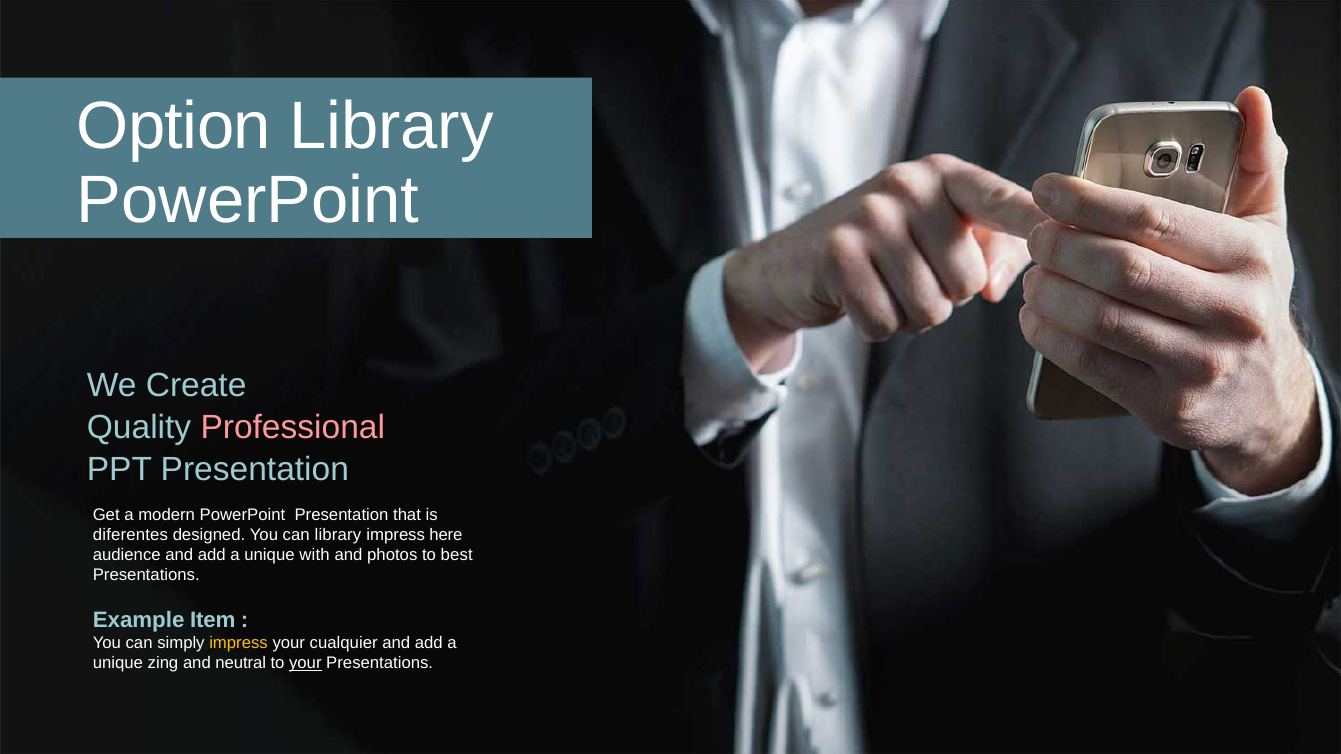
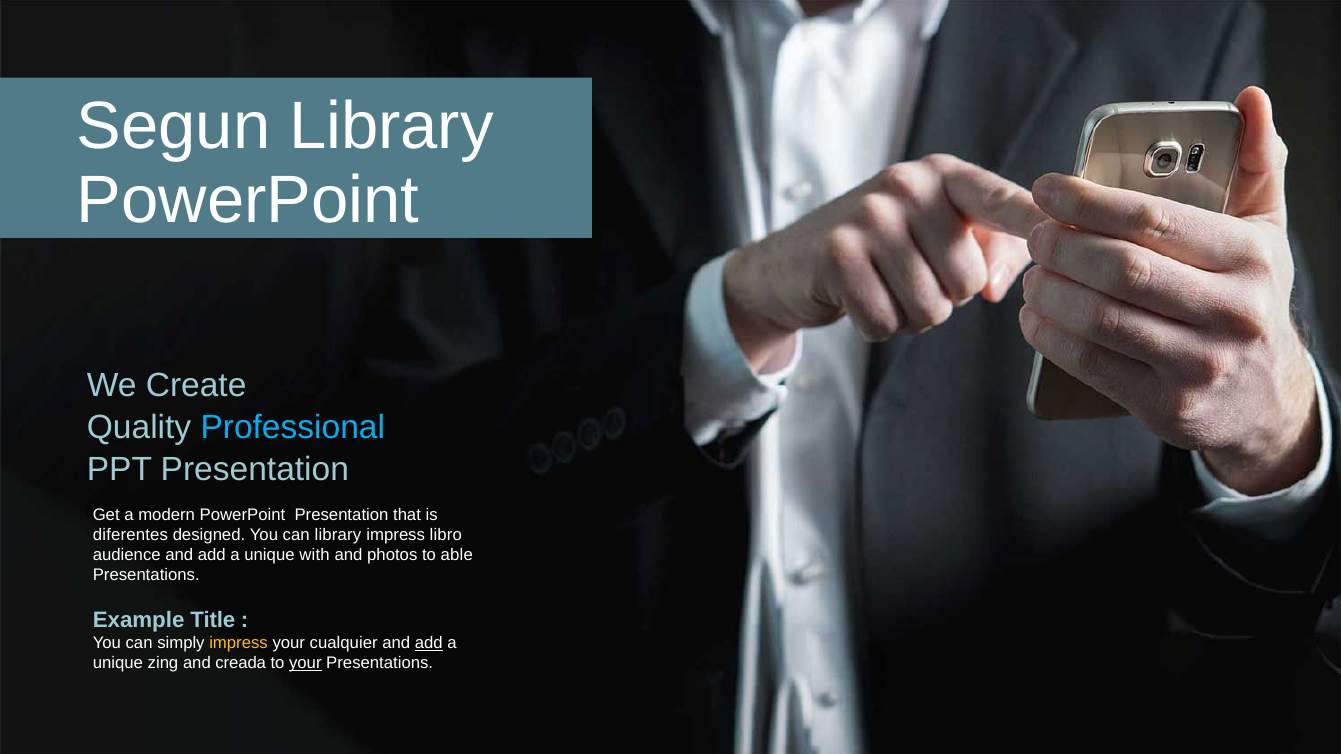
Option: Option -> Segun
Professional colour: pink -> light blue
here: here -> libro
best: best -> able
Item: Item -> Title
add at (429, 643) underline: none -> present
neutral: neutral -> creada
